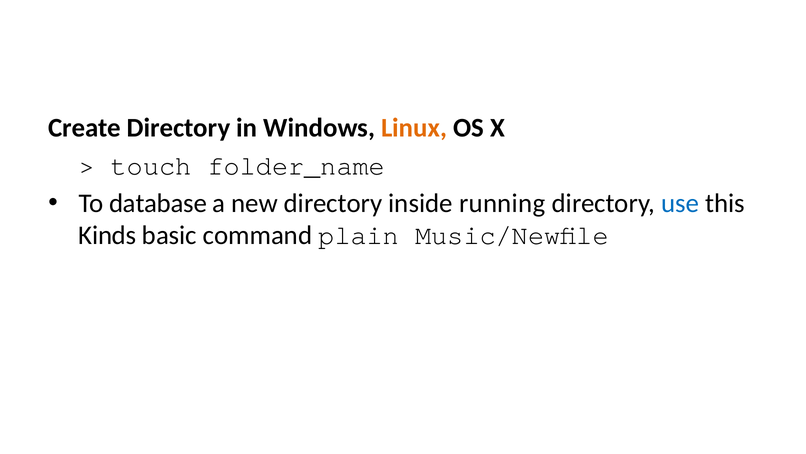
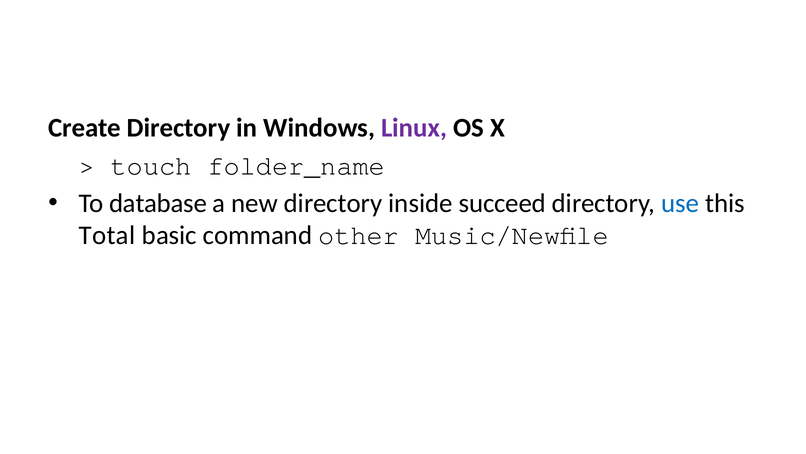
Linux colour: orange -> purple
running: running -> succeed
Kinds: Kinds -> Total
plain: plain -> other
